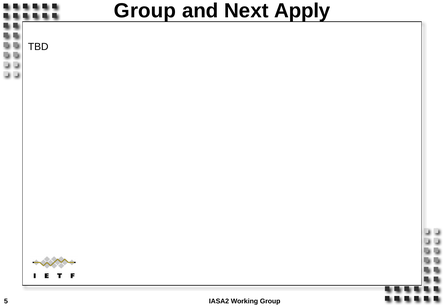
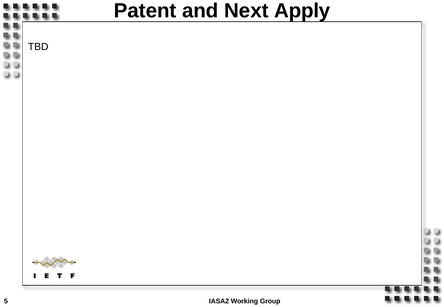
Group at (145, 11): Group -> Patent
